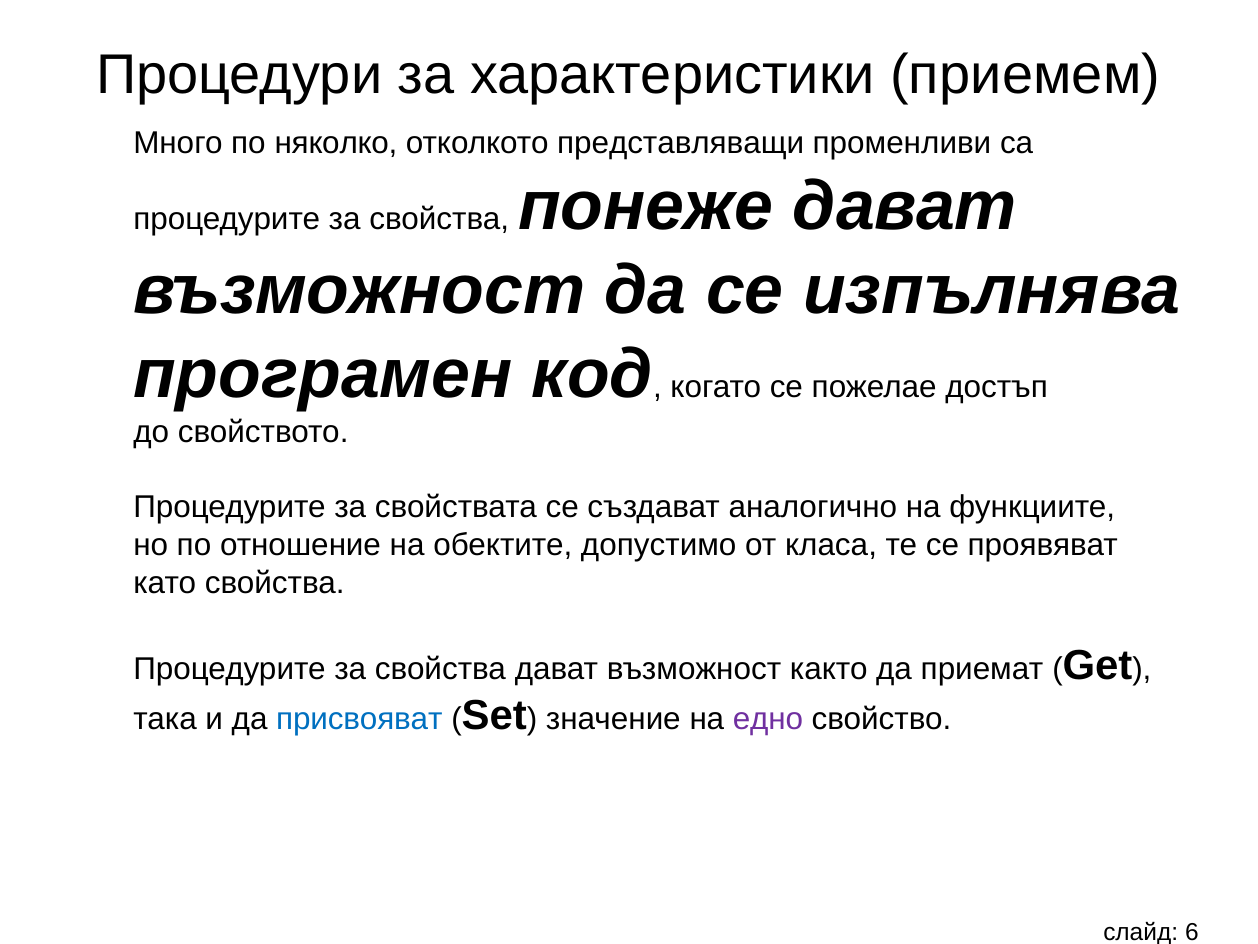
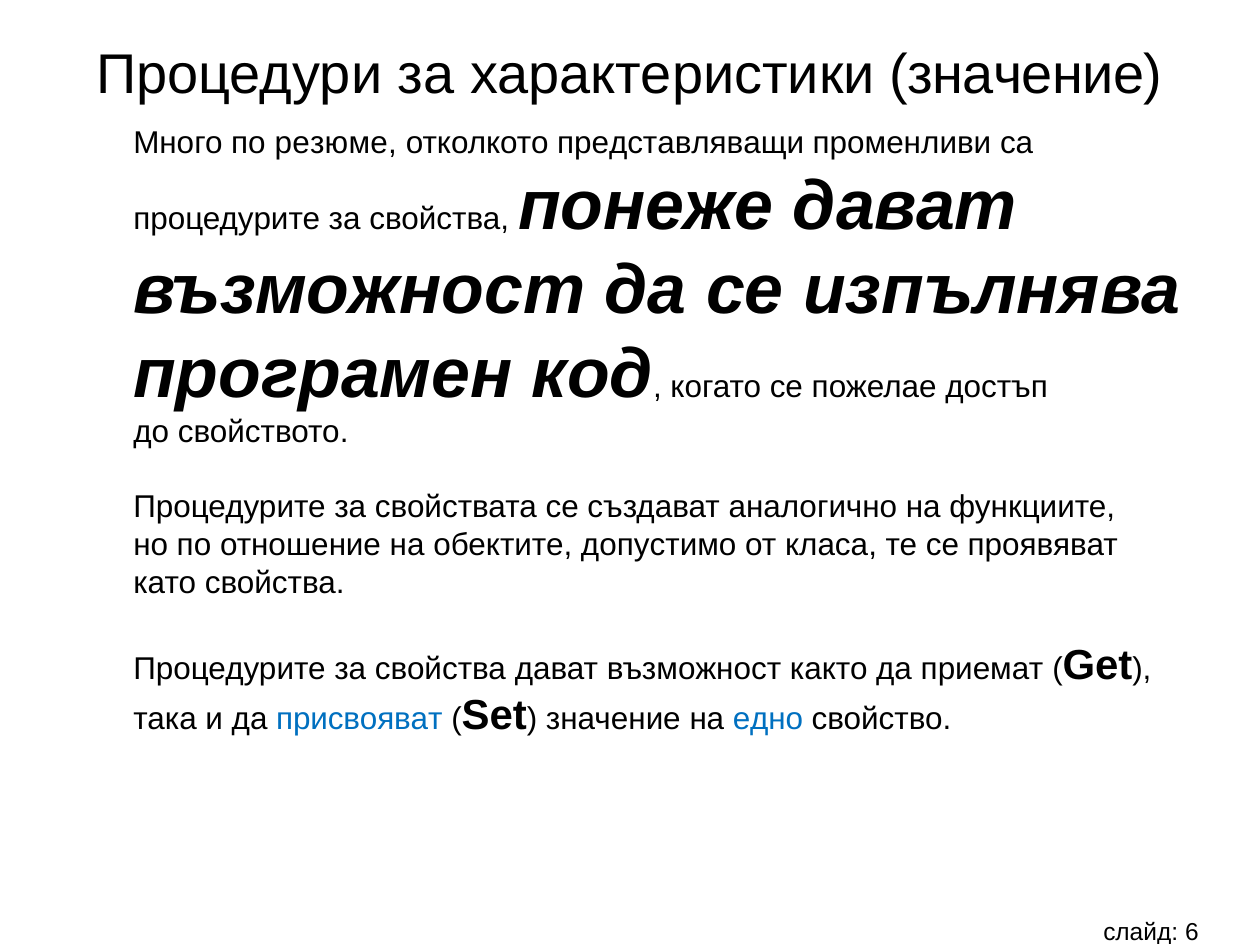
характеристики приемем: приемем -> значение
няколко: няколко -> резюме
едно colour: purple -> blue
